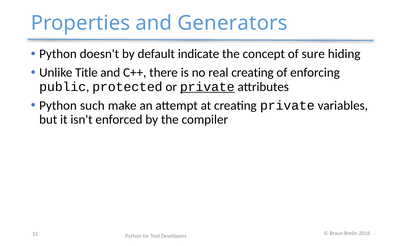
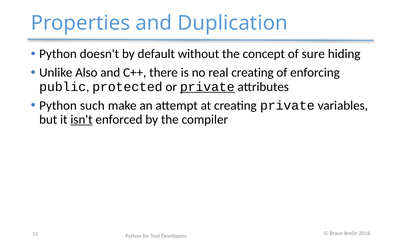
Generators: Generators -> Duplication
indicate: indicate -> without
Title: Title -> Also
isn't underline: none -> present
